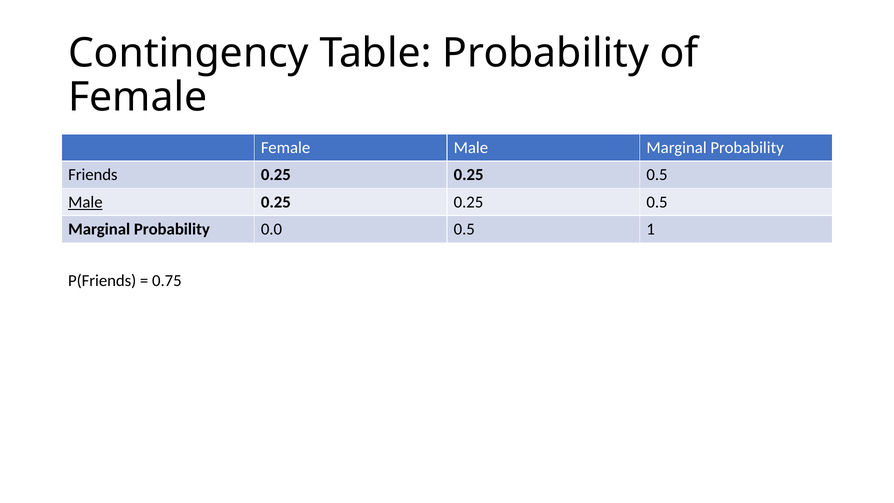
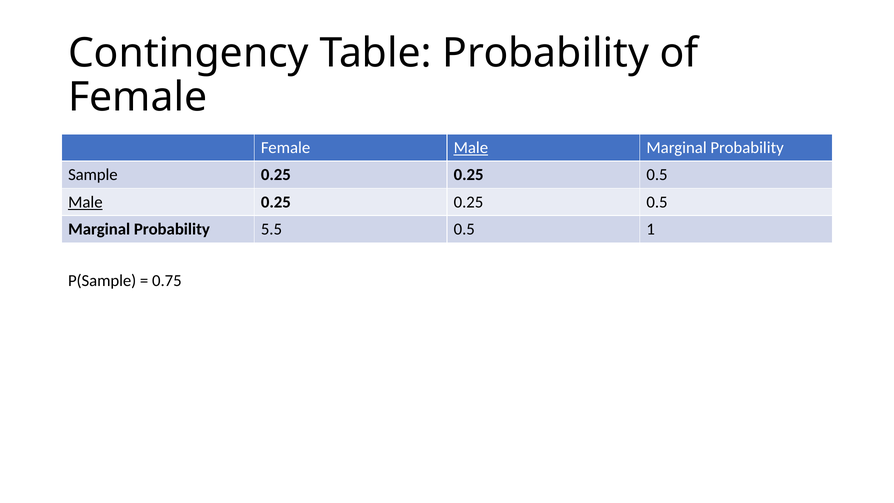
Male at (471, 148) underline: none -> present
Friends: Friends -> Sample
0.0: 0.0 -> 5.5
P(Friends: P(Friends -> P(Sample
